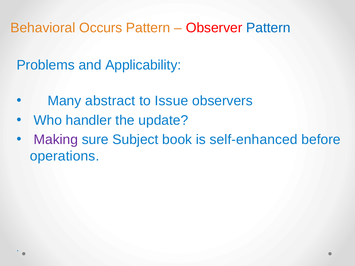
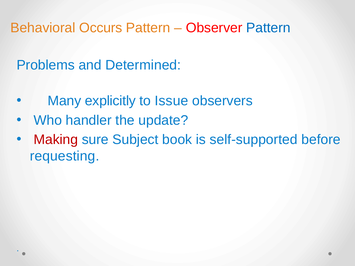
Applicability: Applicability -> Determined
abstract: abstract -> explicitly
Making colour: purple -> red
self-enhanced: self-enhanced -> self-supported
operations: operations -> requesting
